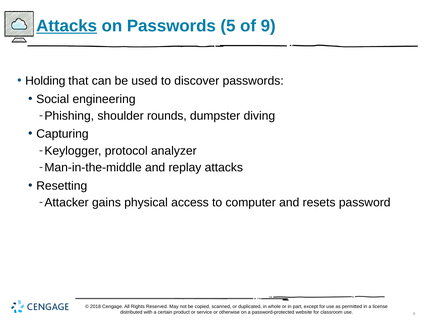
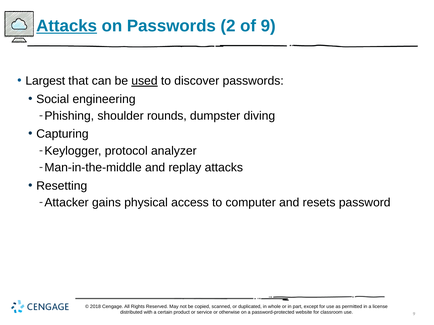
5: 5 -> 2
Holding: Holding -> Largest
used underline: none -> present
